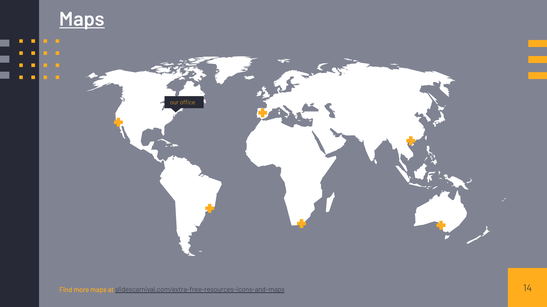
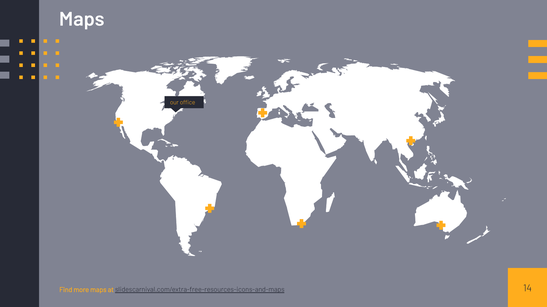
Maps at (82, 19) underline: present -> none
